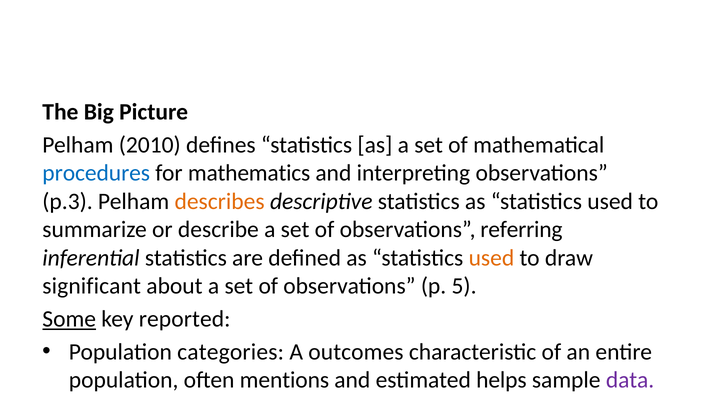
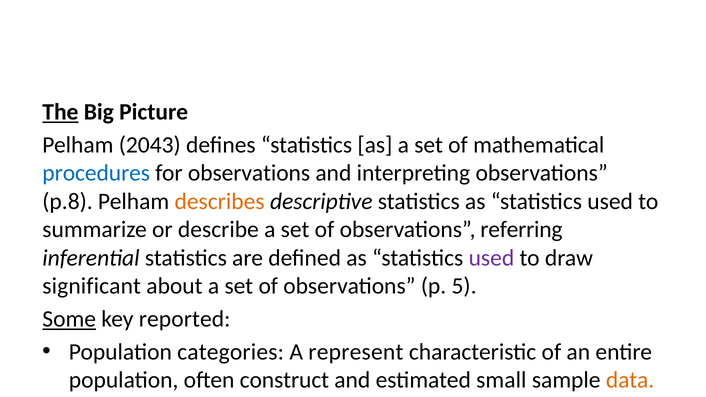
The underline: none -> present
2010: 2010 -> 2043
for mathematics: mathematics -> observations
p.3: p.3 -> p.8
used at (491, 258) colour: orange -> purple
outcomes: outcomes -> represent
mentions: mentions -> construct
helps: helps -> small
data at (630, 380) colour: purple -> orange
